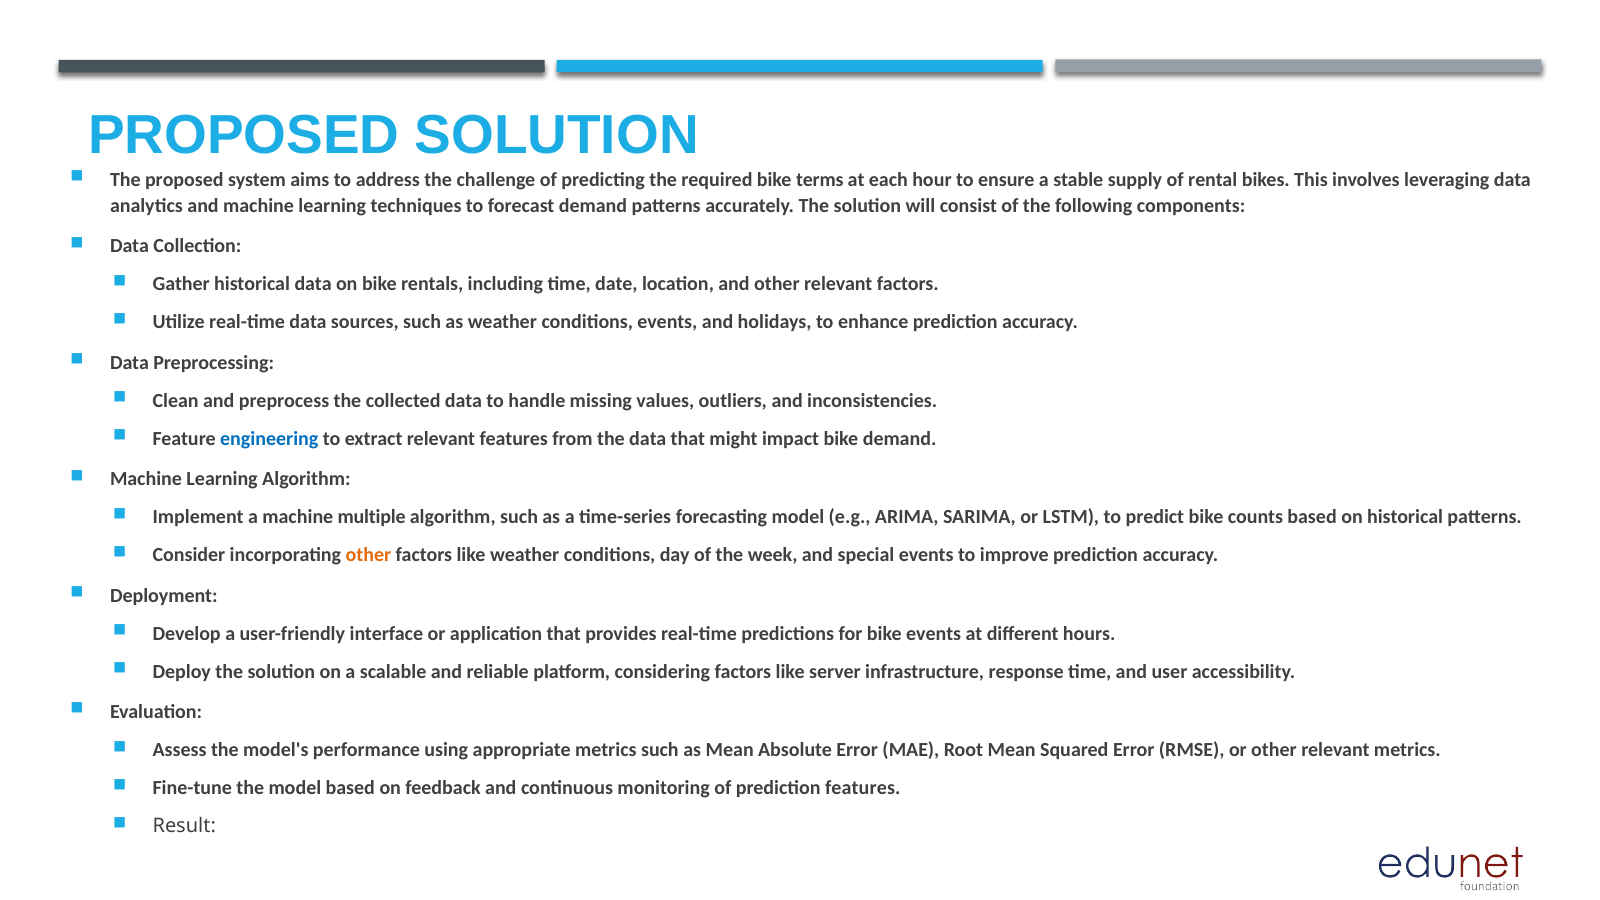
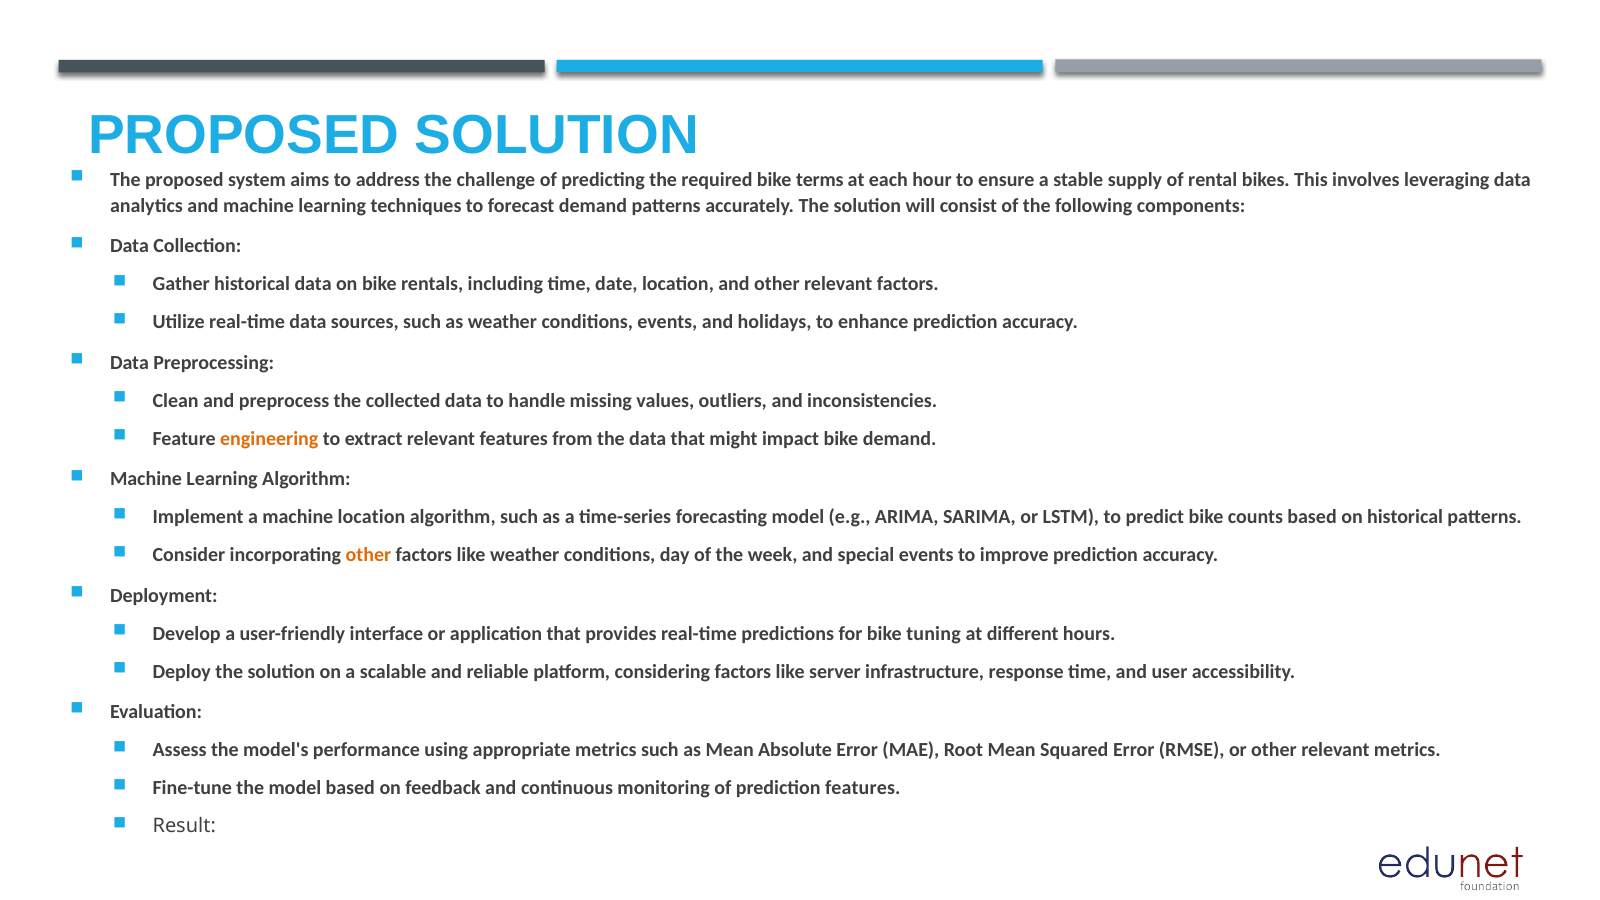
engineering colour: blue -> orange
machine multiple: multiple -> location
bike events: events -> tuning
